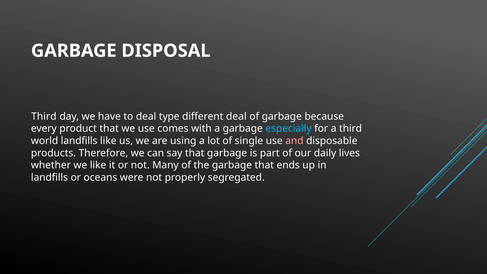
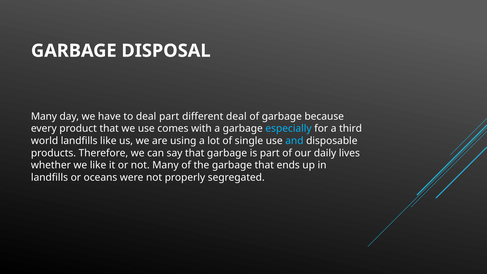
Third at (44, 116): Third -> Many
deal type: type -> part
and colour: pink -> light blue
